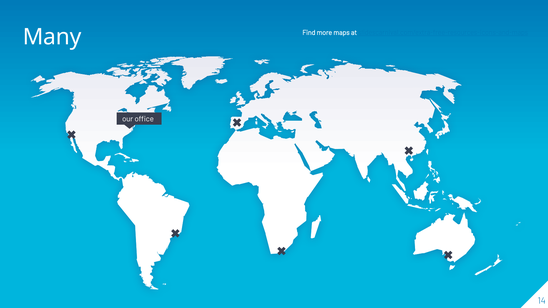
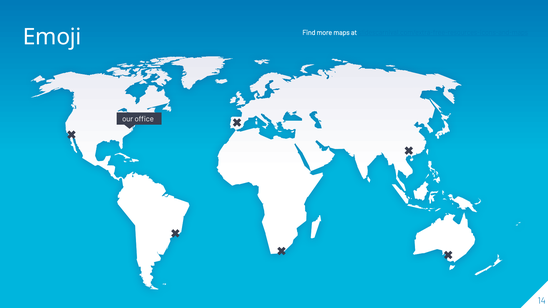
Many: Many -> Emoji
